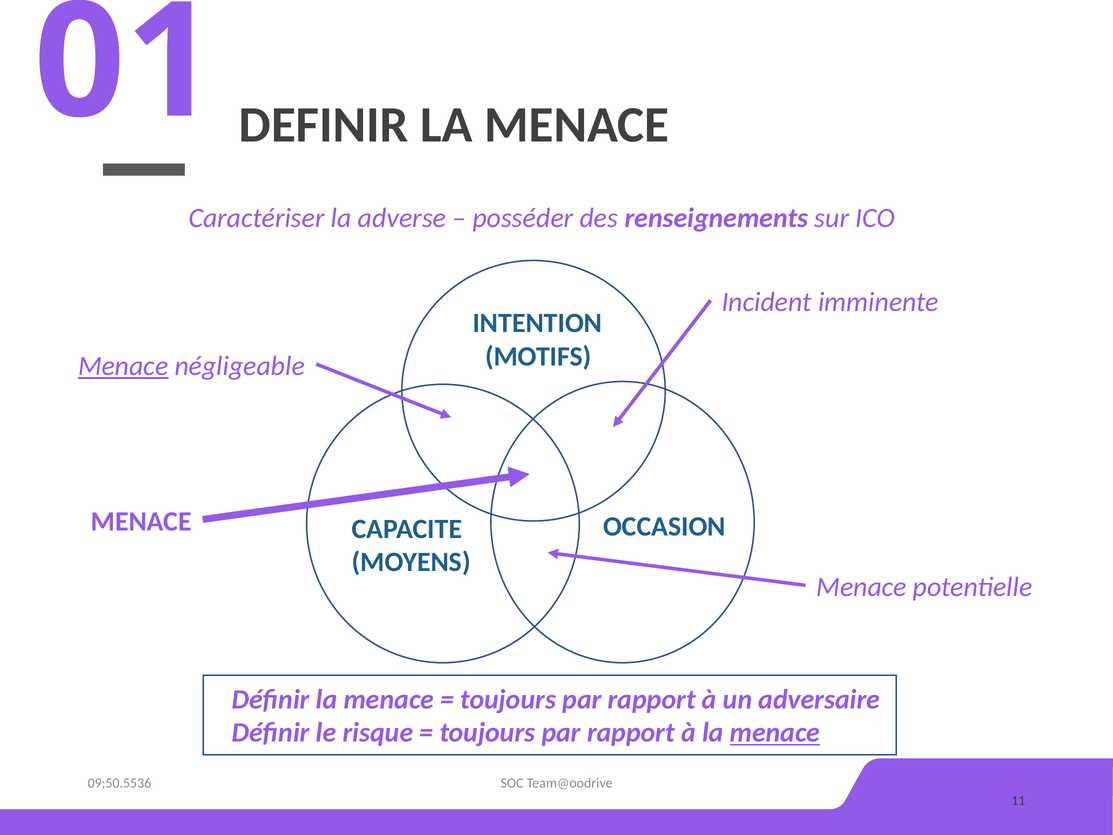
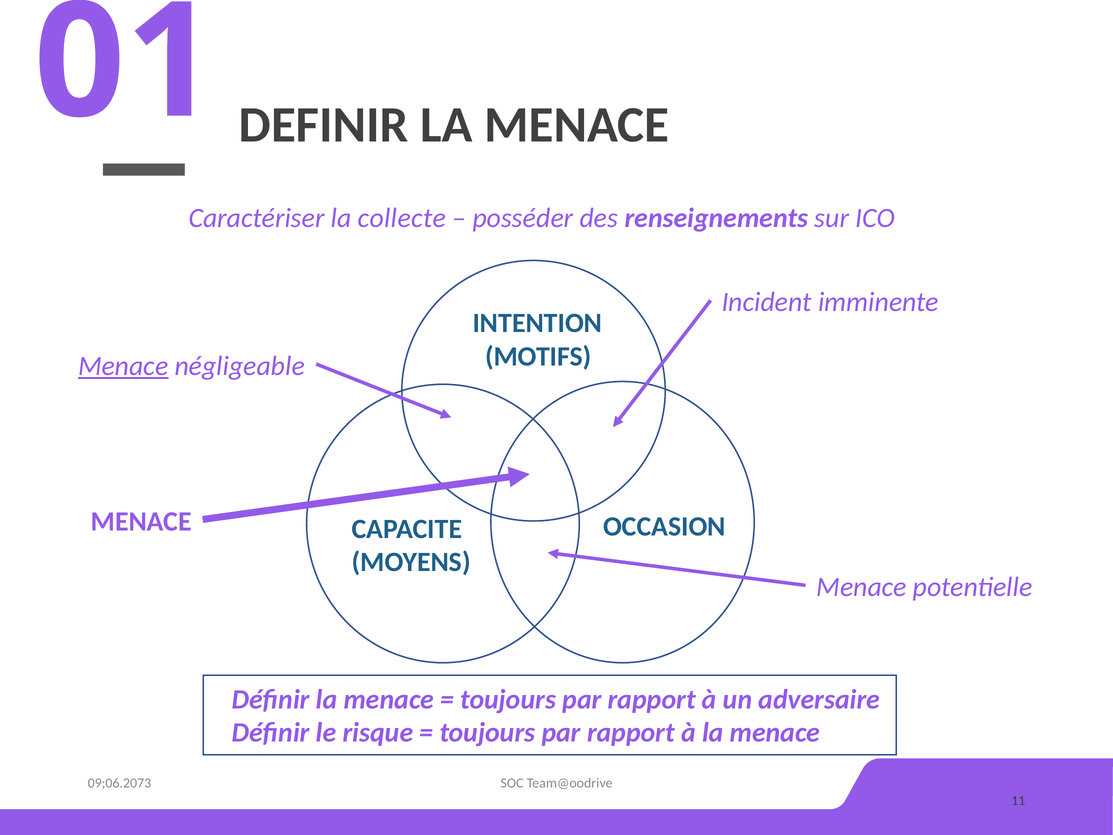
la adverse: adverse -> collecte
menace at (775, 732) underline: present -> none
09;50.5536: 09;50.5536 -> 09;06.2073
